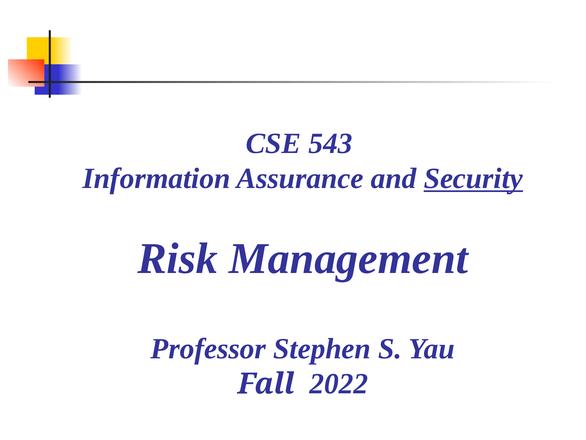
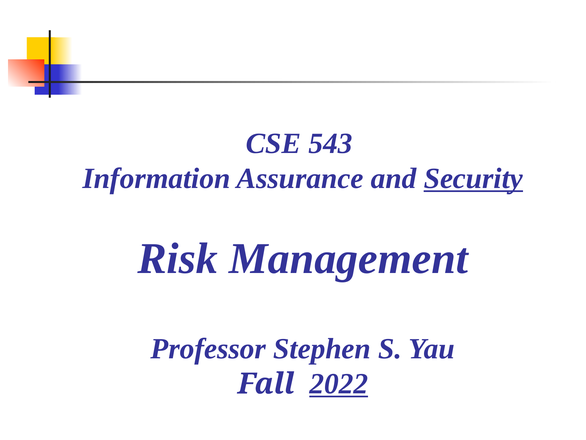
2022 underline: none -> present
